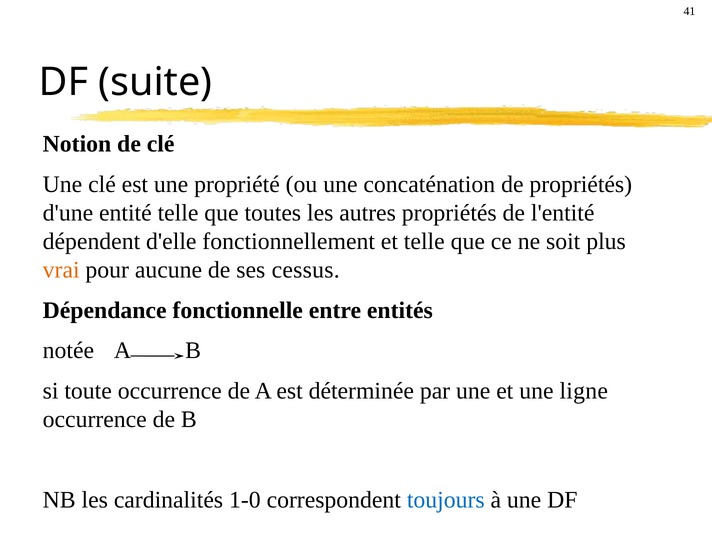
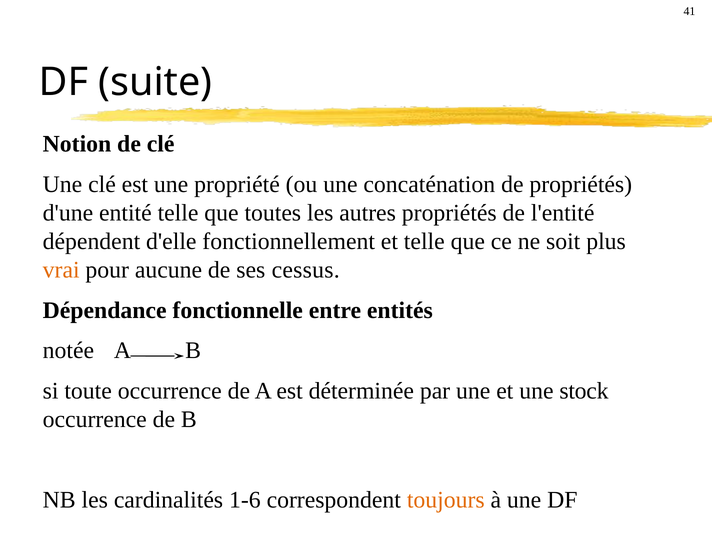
ligne: ligne -> stock
1-0: 1-0 -> 1-6
toujours colour: blue -> orange
